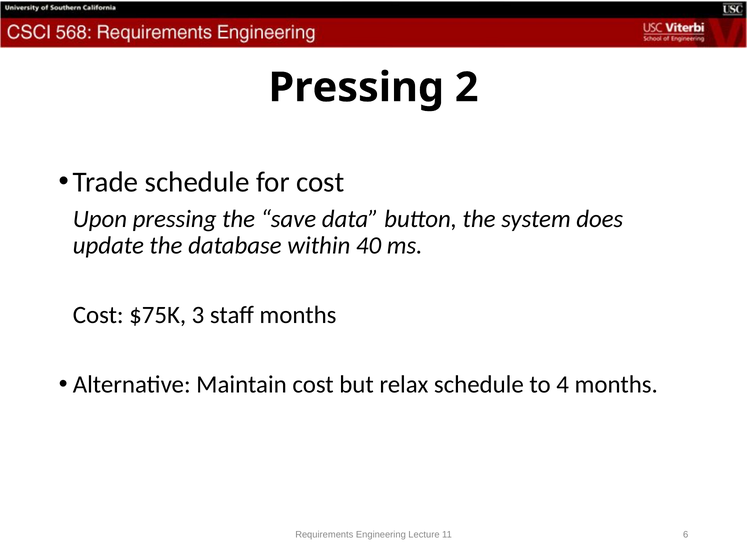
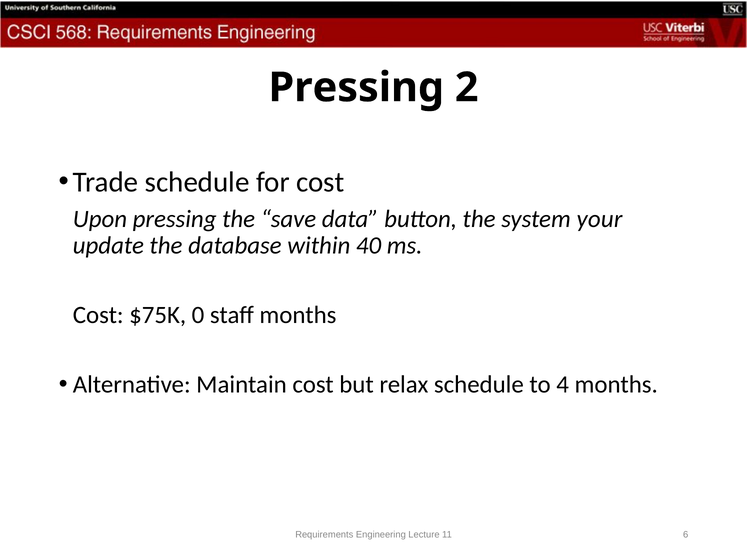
does: does -> your
3: 3 -> 0
